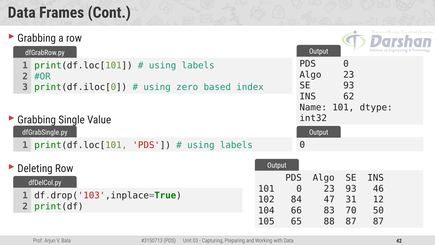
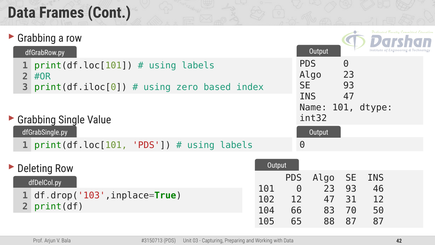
INS 62: 62 -> 47
102 84: 84 -> 12
